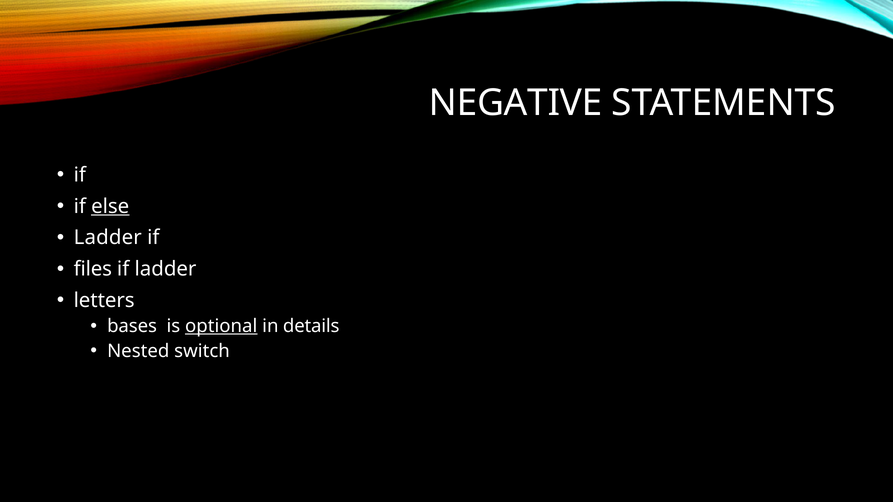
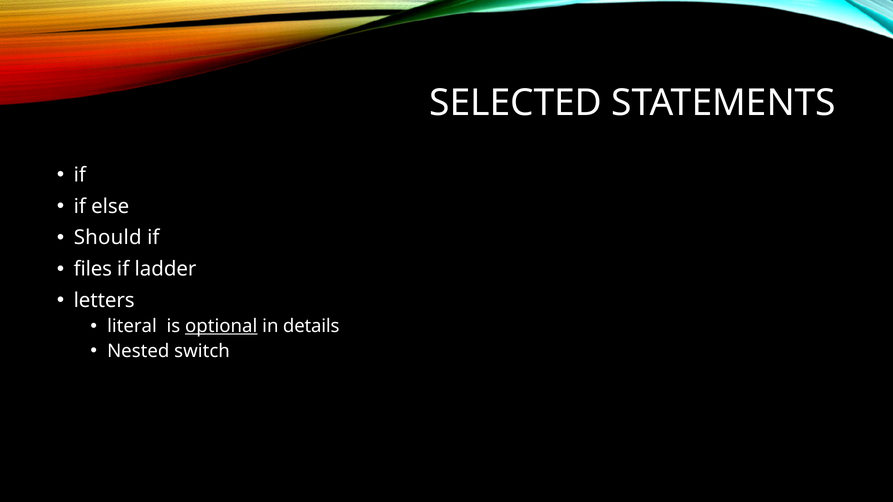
NEGATIVE: NEGATIVE -> SELECTED
else underline: present -> none
Ladder at (108, 238): Ladder -> Should
bases: bases -> literal
